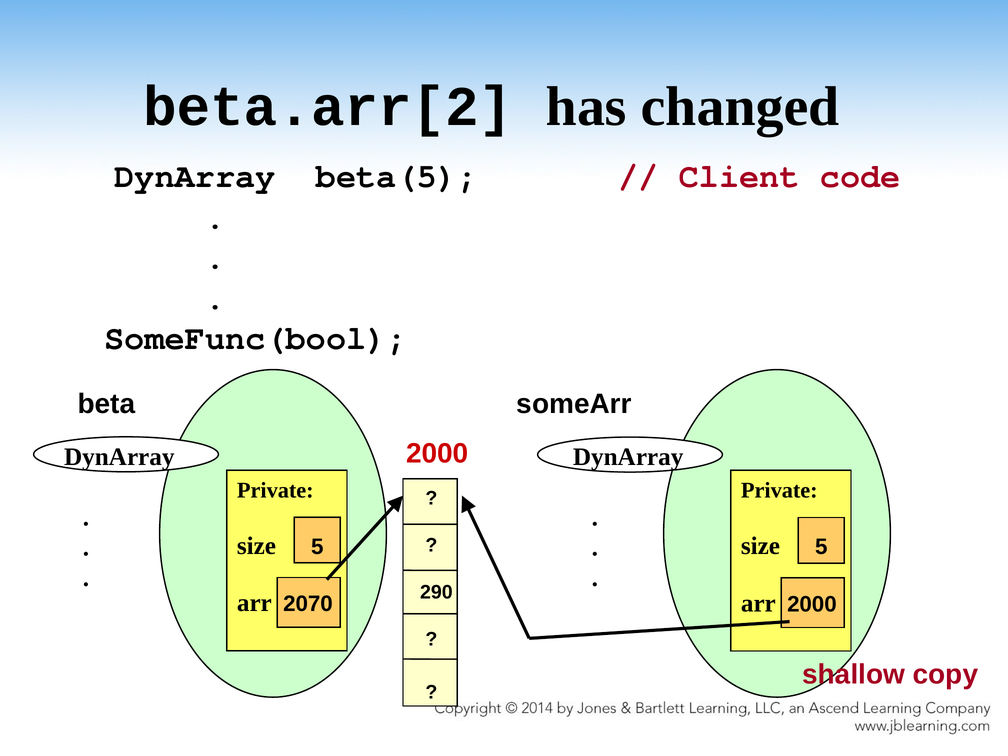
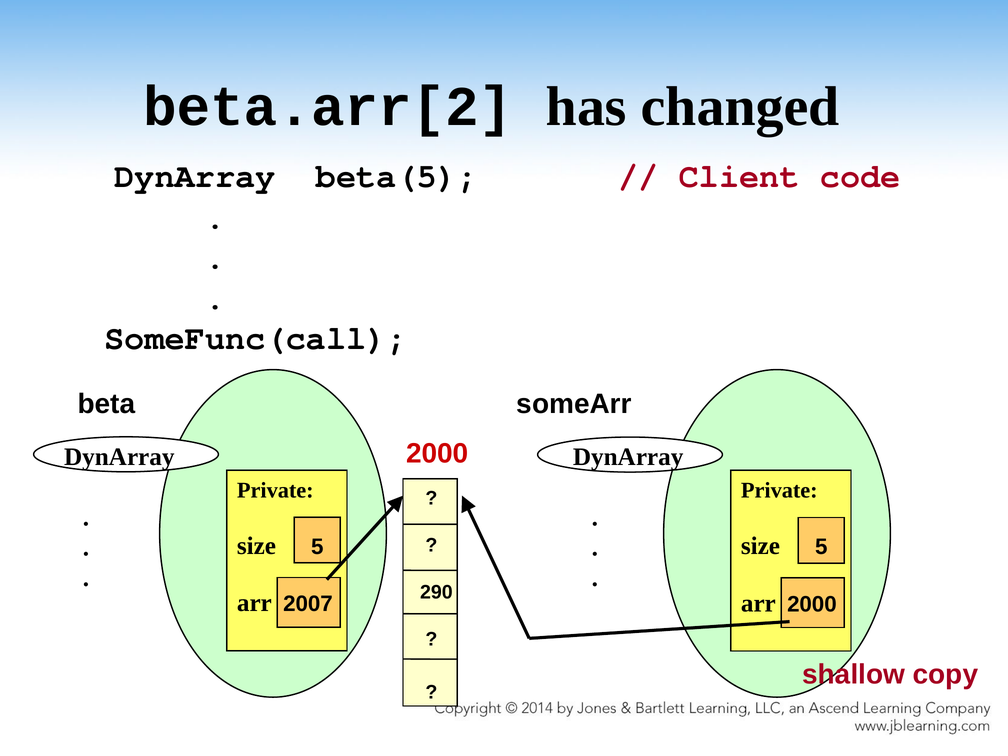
SomeFunc(bool: SomeFunc(bool -> SomeFunc(call
2070: 2070 -> 2007
